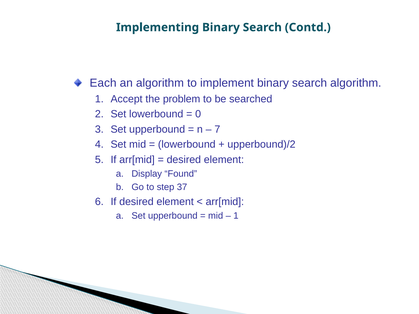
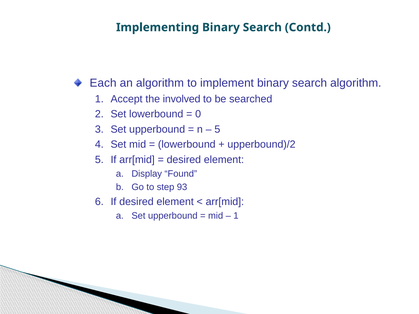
problem: problem -> involved
7 at (217, 129): 7 -> 5
37: 37 -> 93
